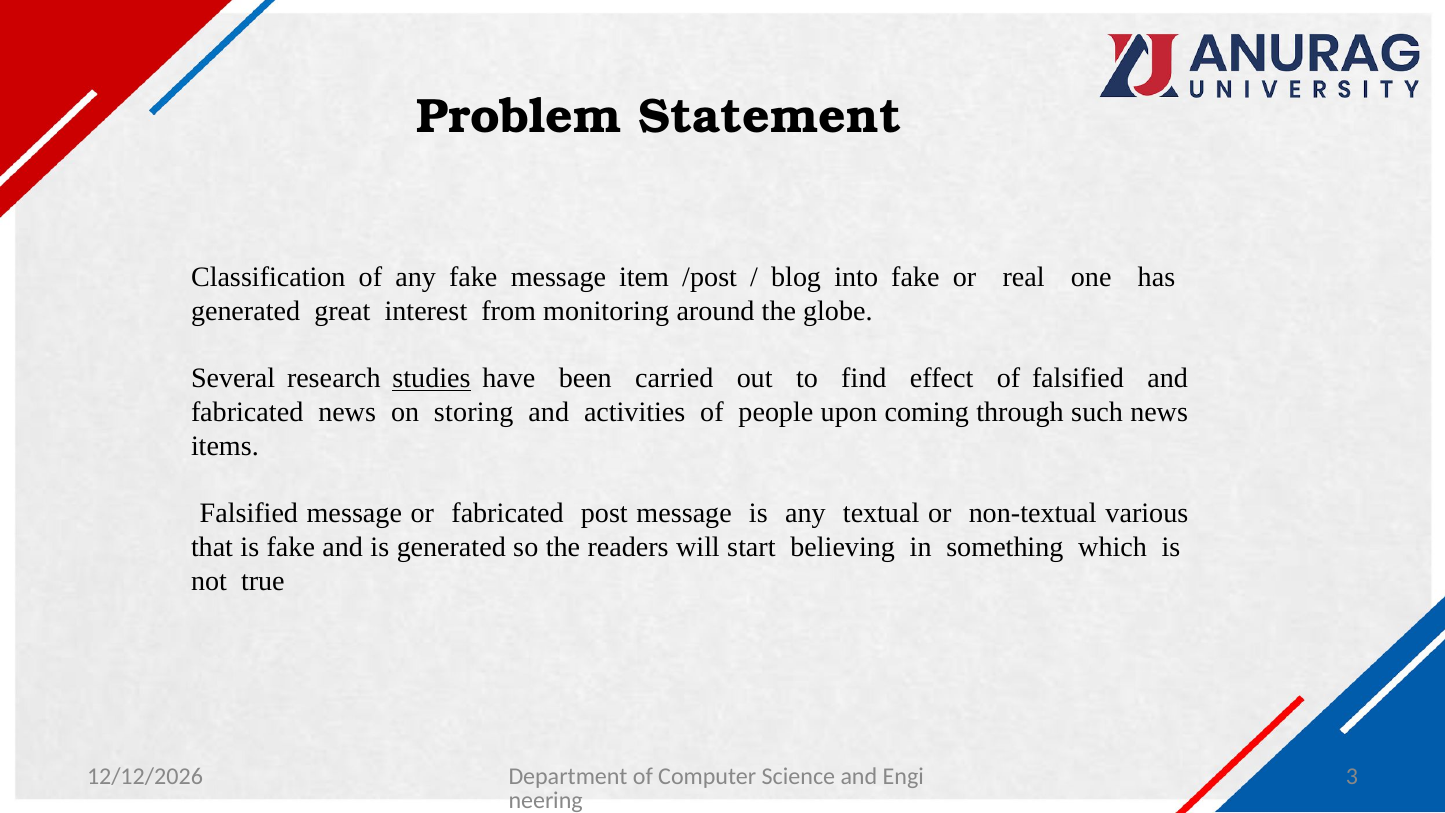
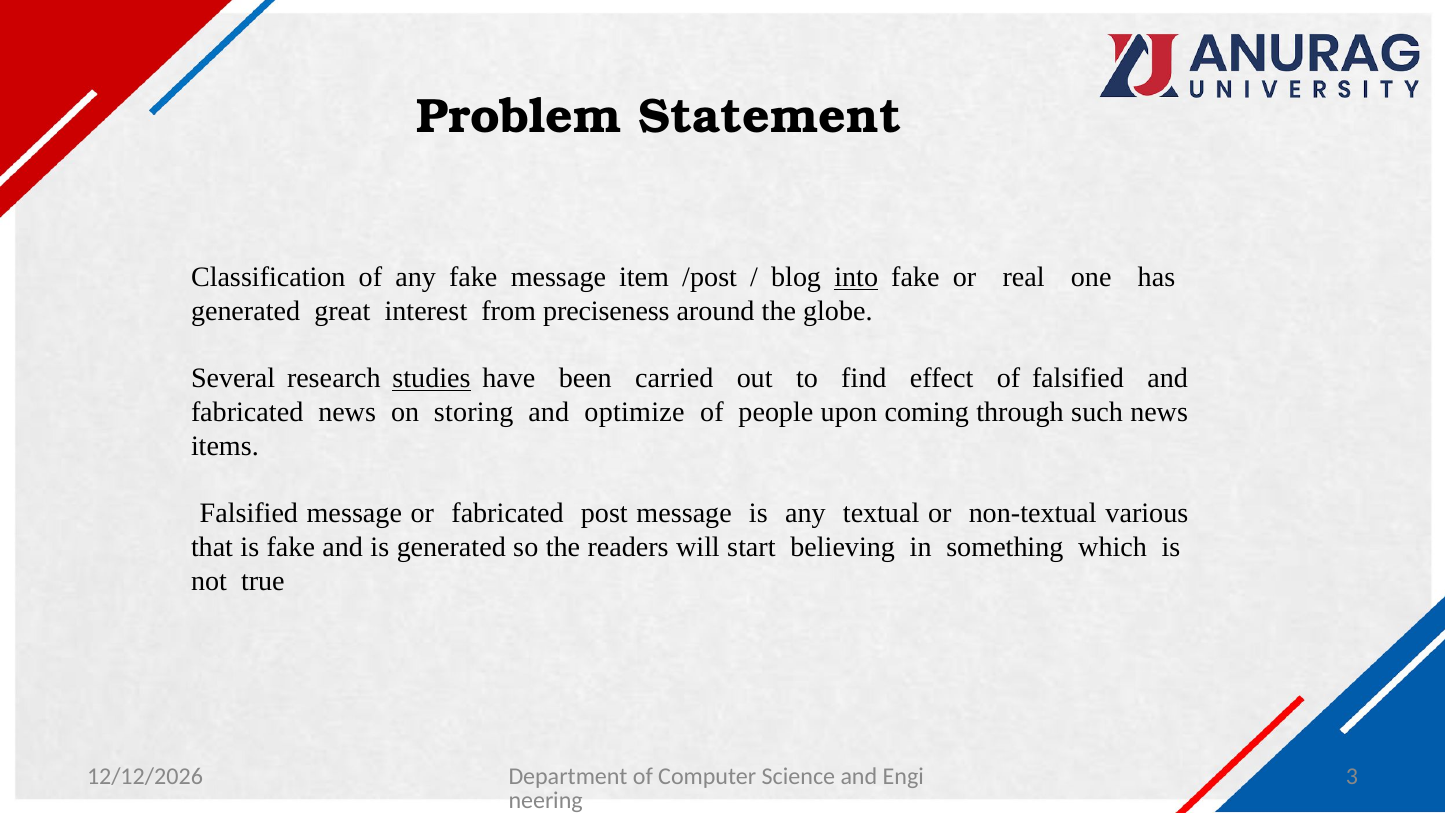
into underline: none -> present
monitoring: monitoring -> preciseness
activities: activities -> optimize
